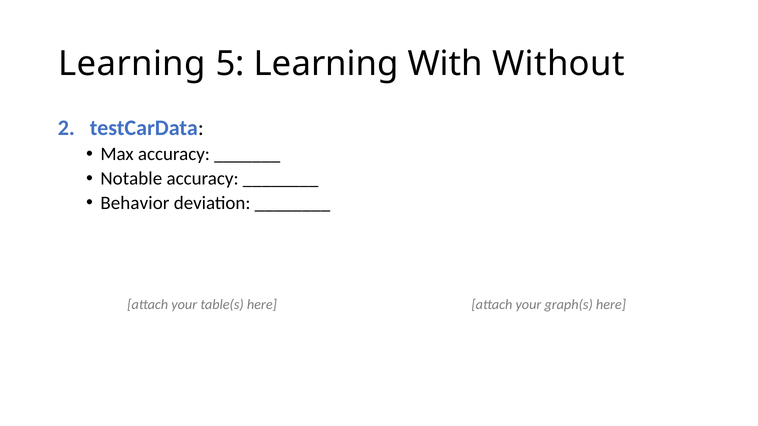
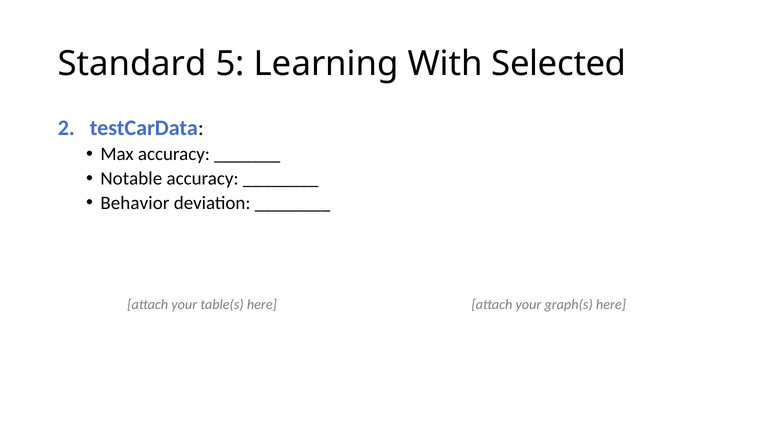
Learning at (132, 64): Learning -> Standard
Without: Without -> Selected
